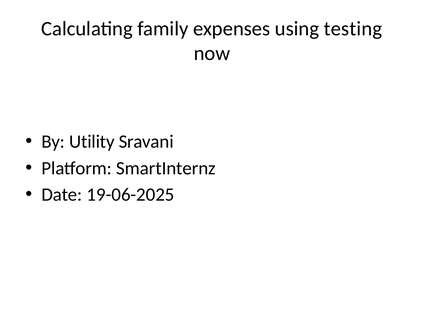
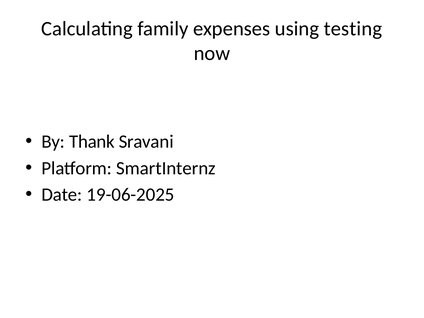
Utility: Utility -> Thank
